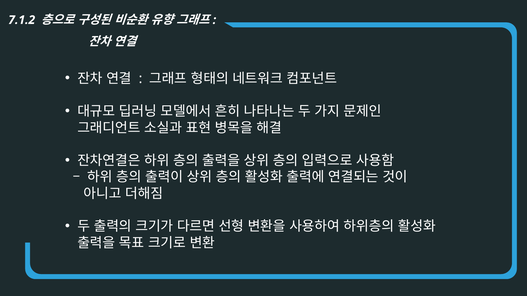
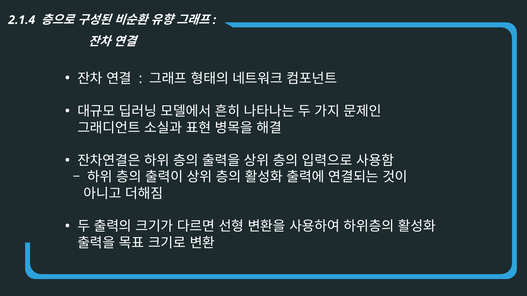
7.1.2: 7.1.2 -> 2.1.4
